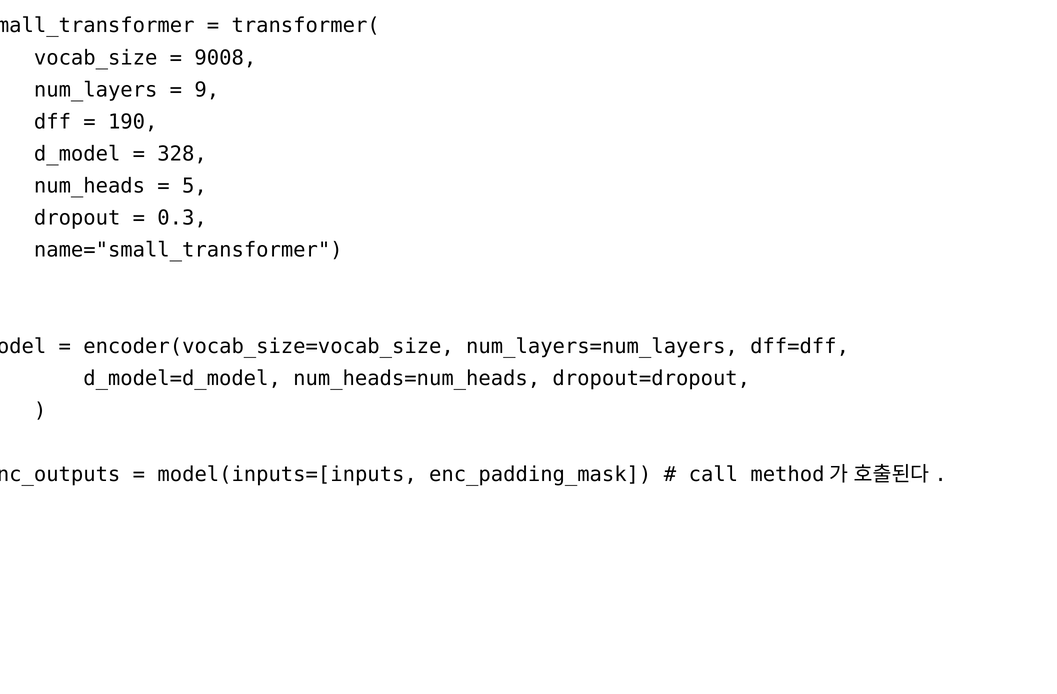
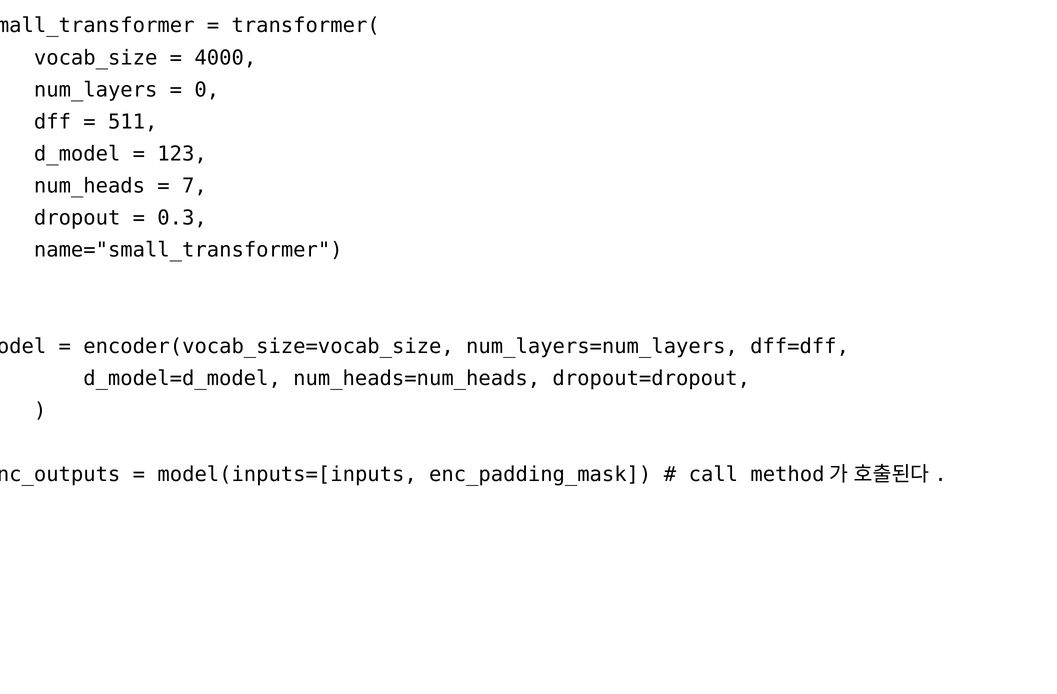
9008: 9008 -> 4000
9: 9 -> 0
190: 190 -> 511
328: 328 -> 123
5: 5 -> 7
